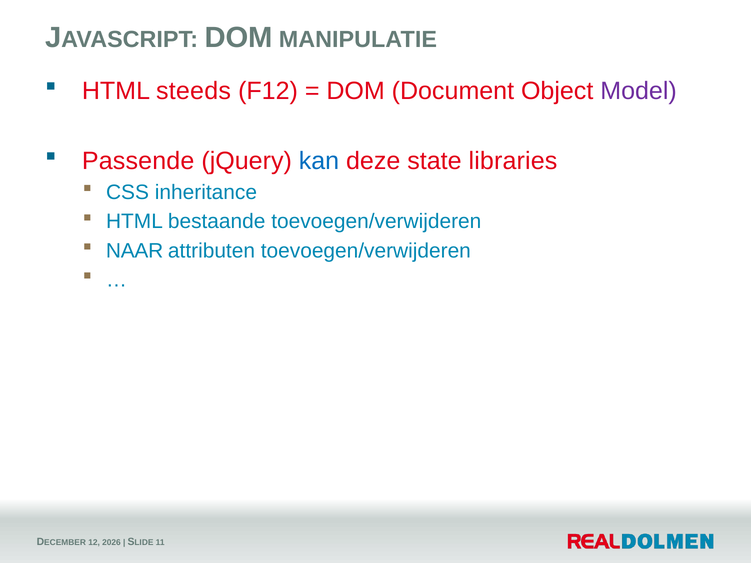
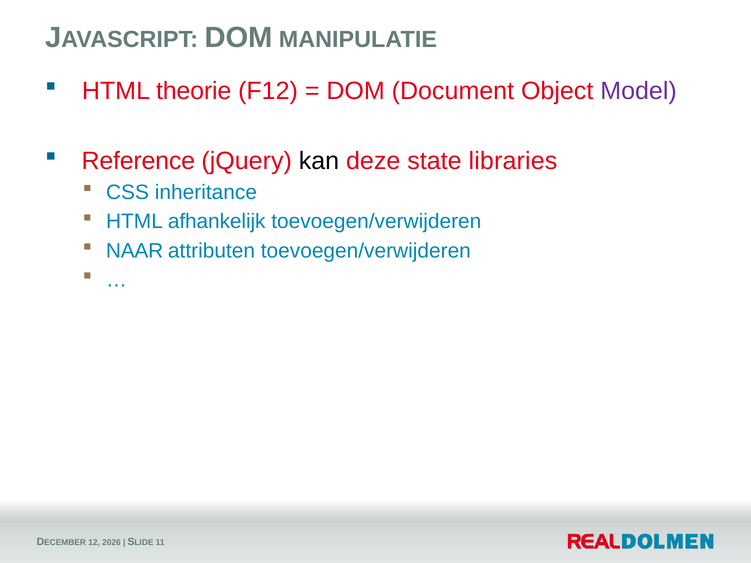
steeds: steeds -> theorie
Passende: Passende -> Reference
kan colour: blue -> black
bestaande: bestaande -> afhankelijk
